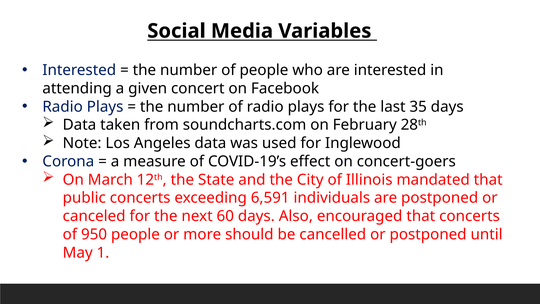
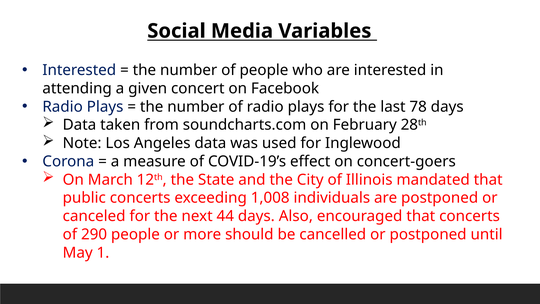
35: 35 -> 78
6,591: 6,591 -> 1,008
60: 60 -> 44
950: 950 -> 290
